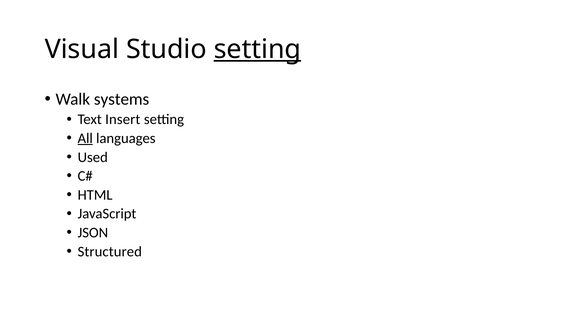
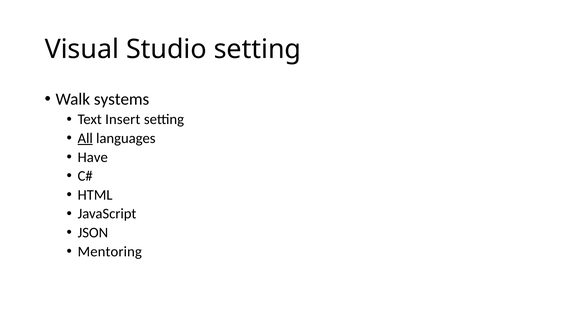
setting at (257, 49) underline: present -> none
Used: Used -> Have
Structured: Structured -> Mentoring
